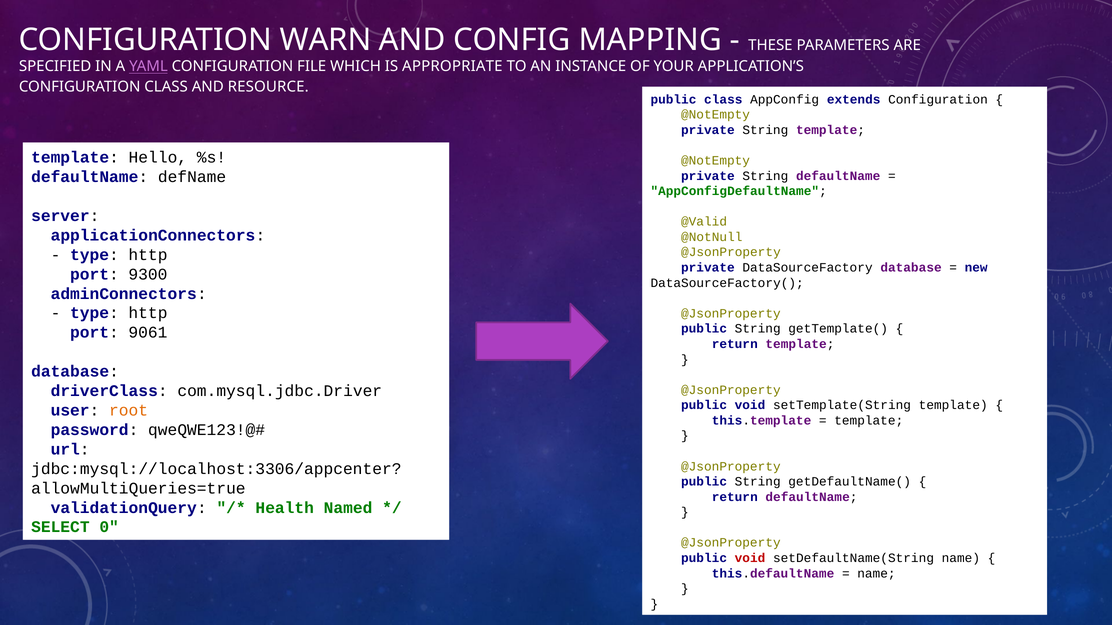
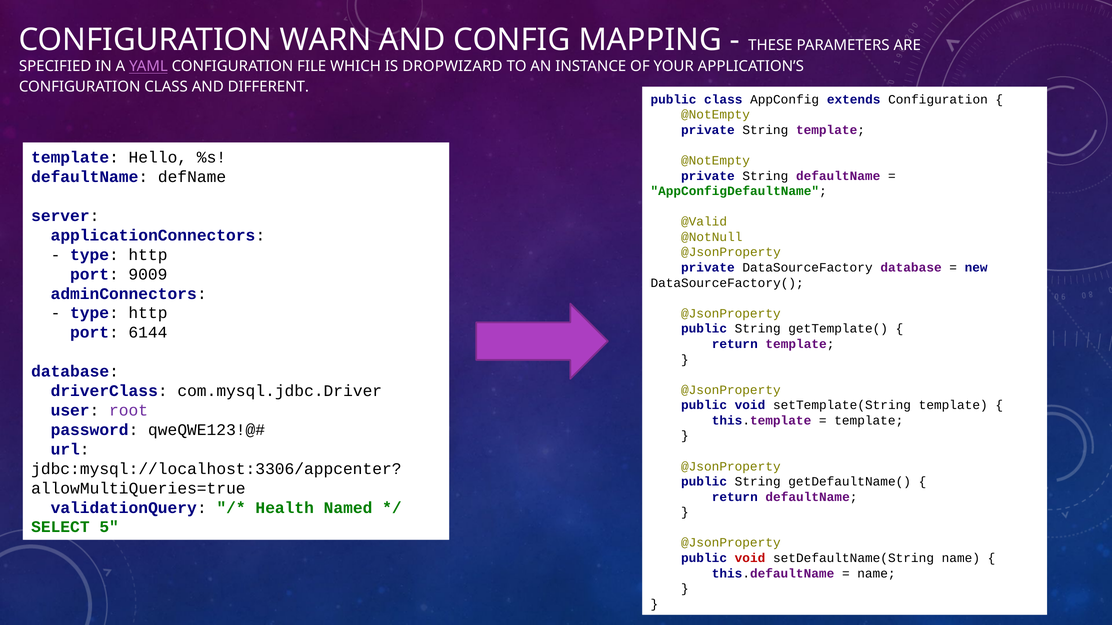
APPROPRIATE: APPROPRIATE -> DROPWIZARD
RESOURCE: RESOURCE -> DIFFERENT
9300: 9300 -> 9009
9061: 9061 -> 6144
root colour: orange -> purple
0: 0 -> 5
